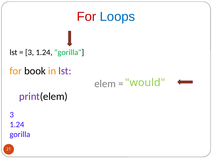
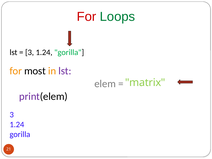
Loops colour: blue -> green
book: book -> most
would: would -> matrix
